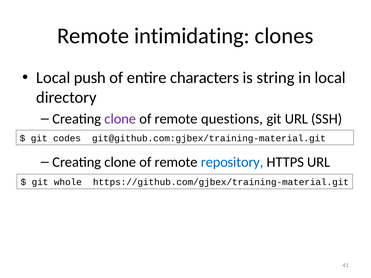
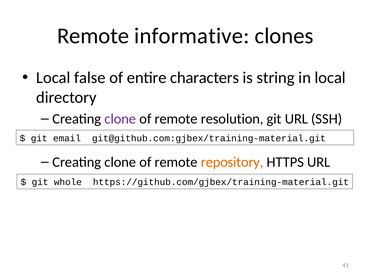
intimidating: intimidating -> informative
push: push -> false
questions: questions -> resolution
codes: codes -> email
repository colour: blue -> orange
